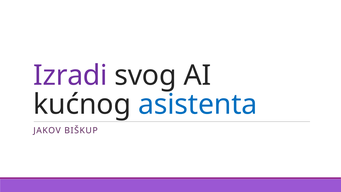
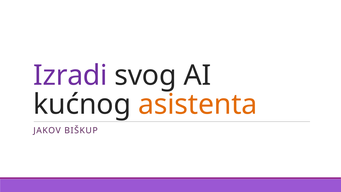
asistenta colour: blue -> orange
